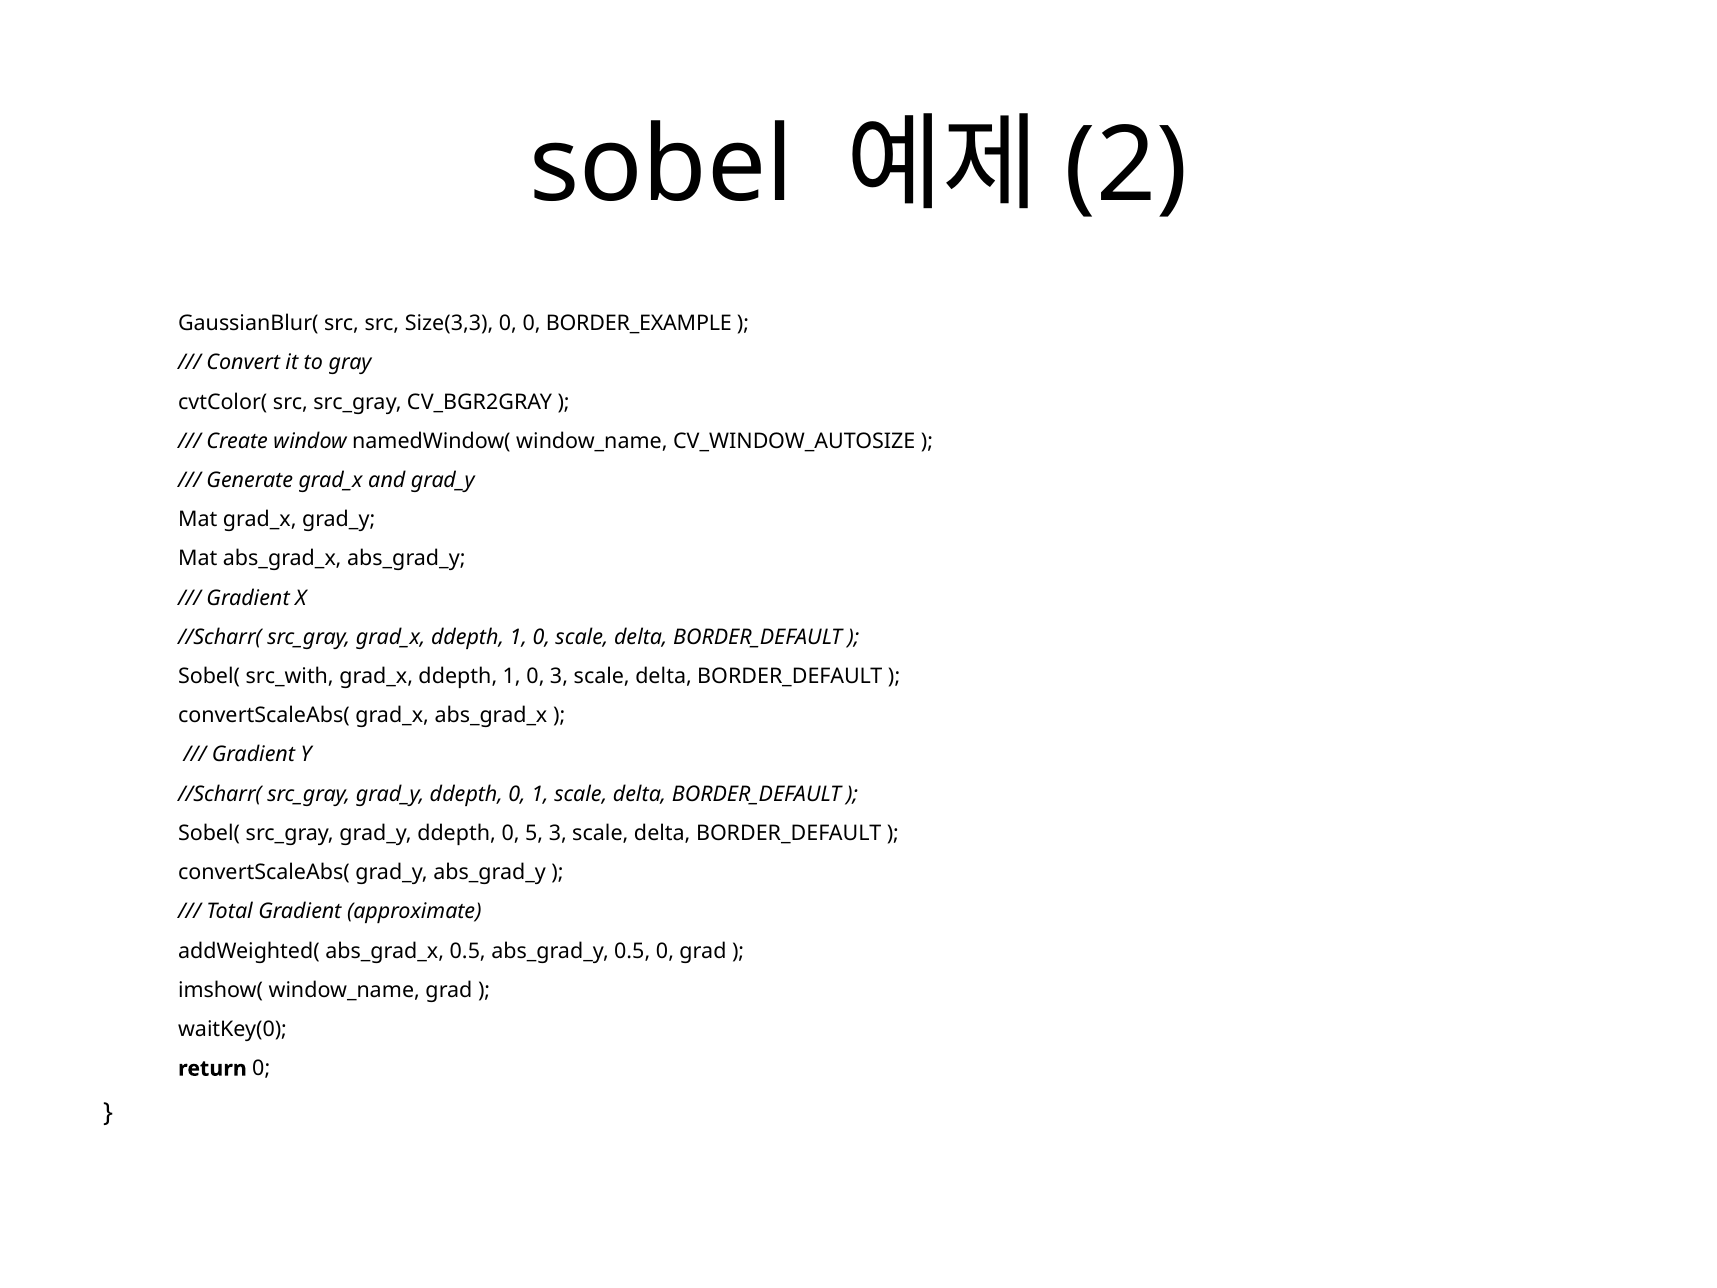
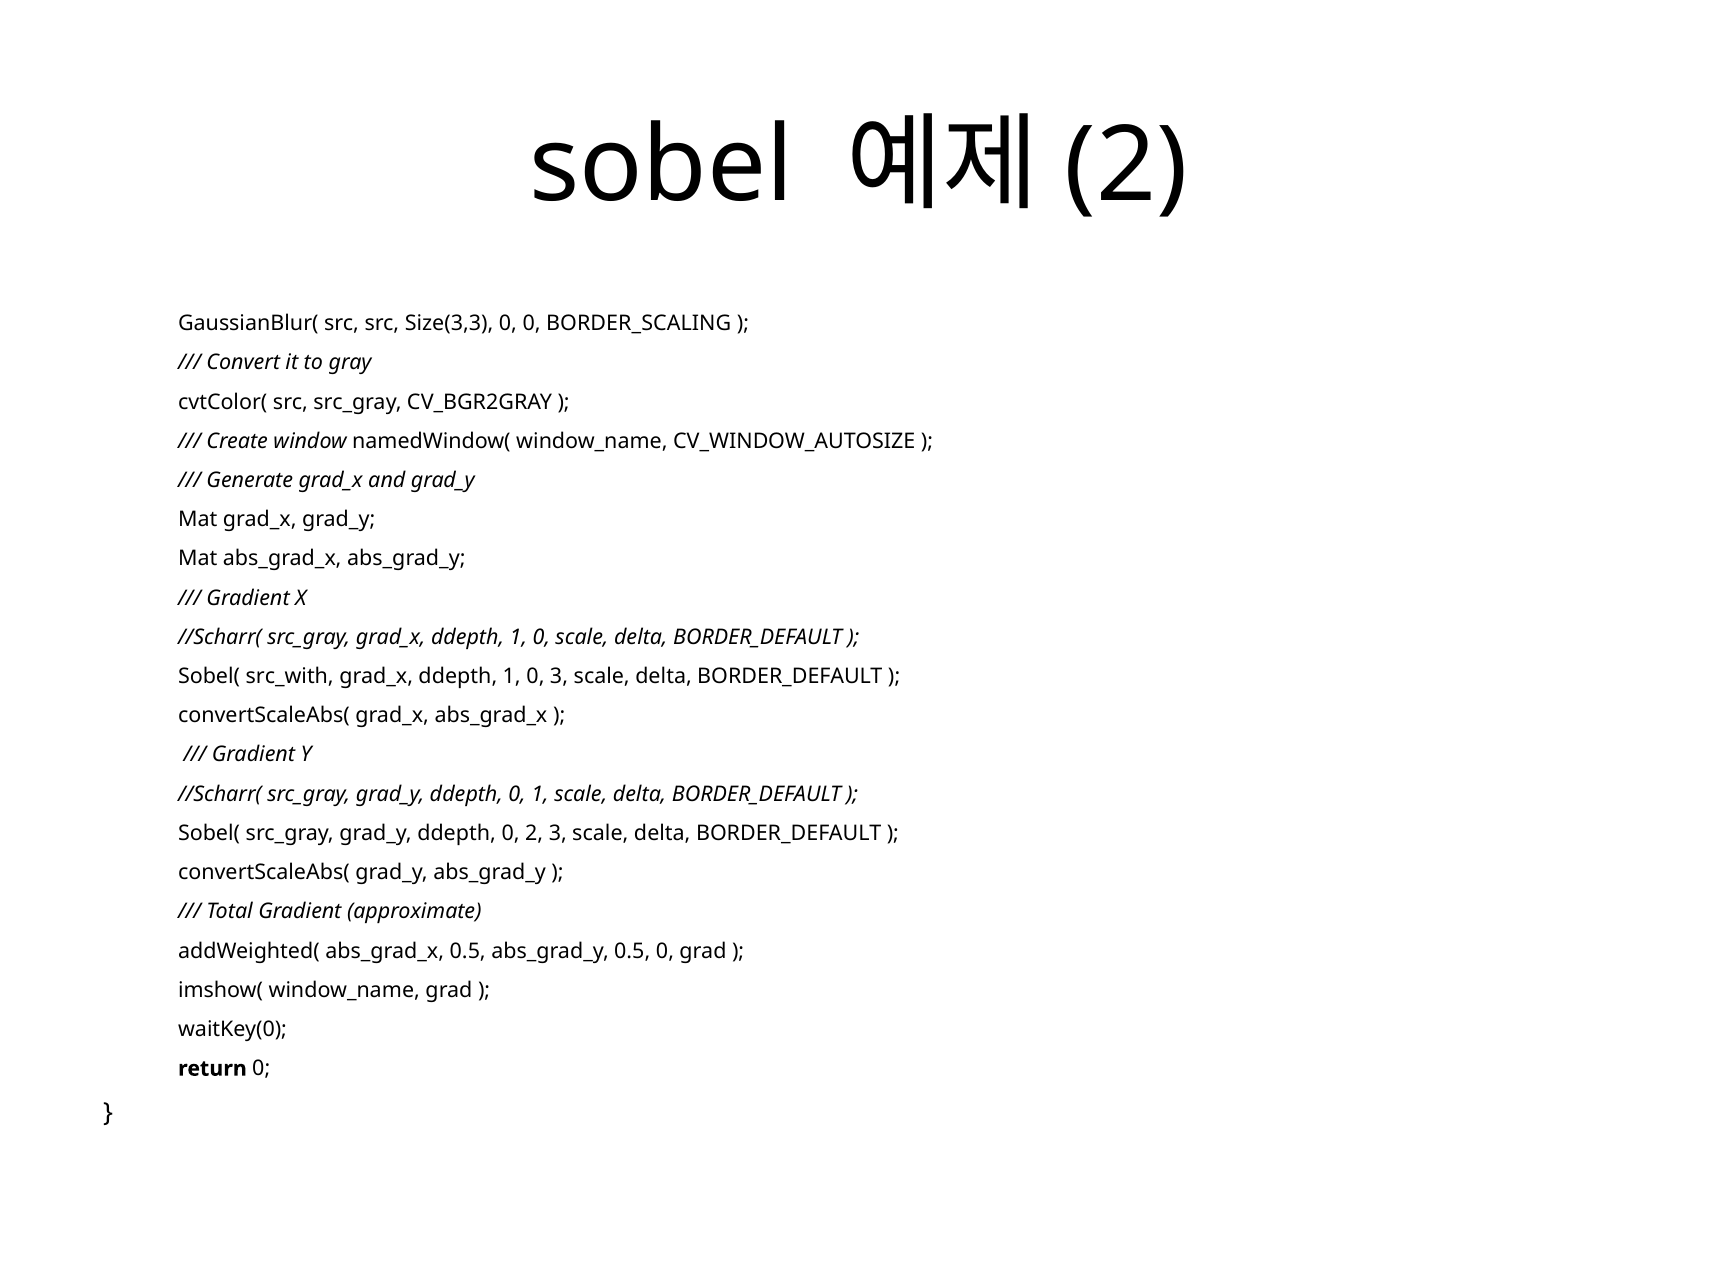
BORDER_EXAMPLE: BORDER_EXAMPLE -> BORDER_SCALING
0 5: 5 -> 2
